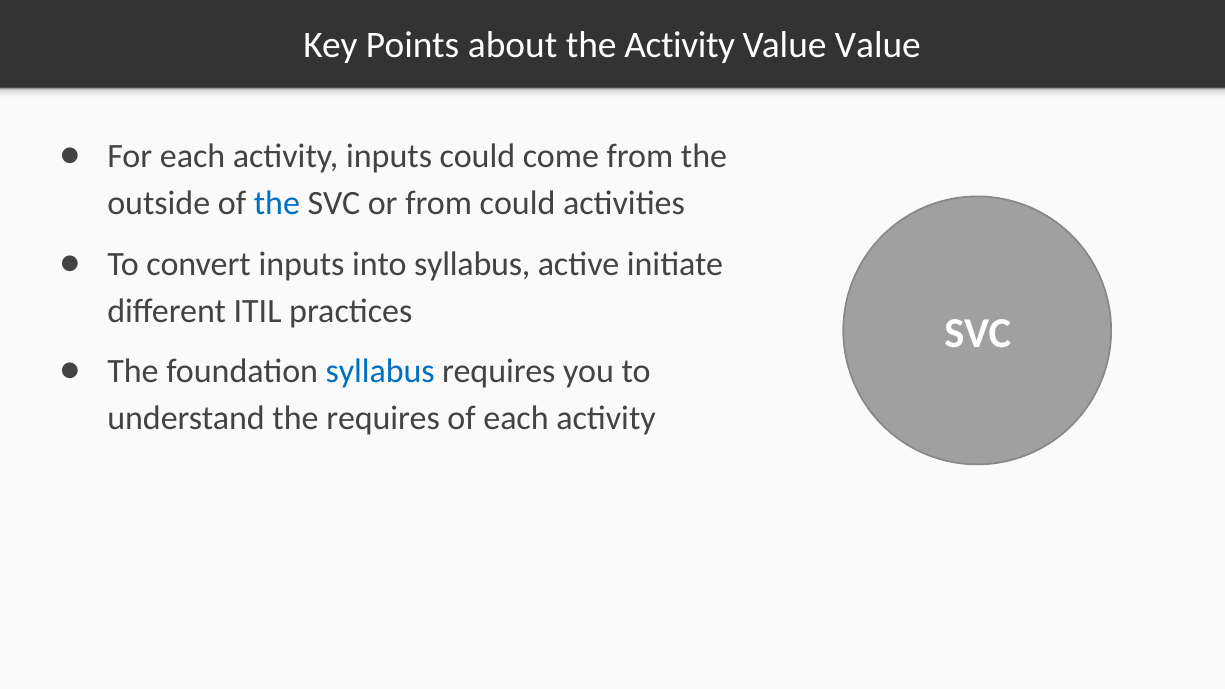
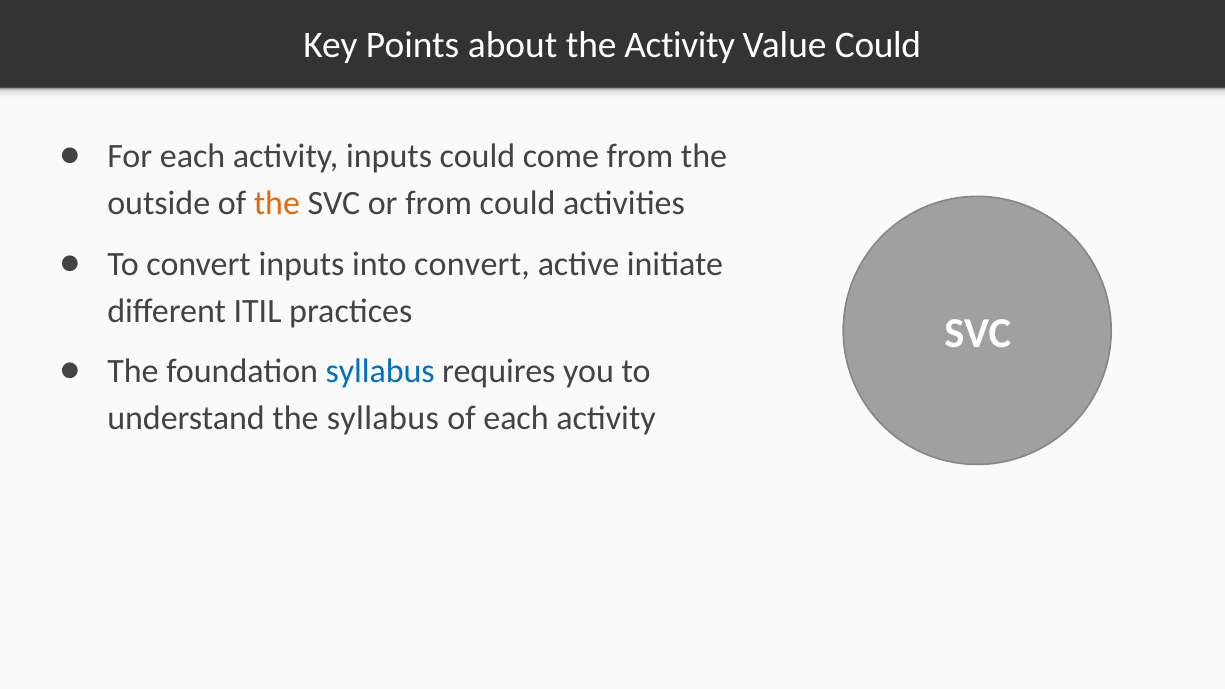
Value Value: Value -> Could
the at (277, 203) colour: blue -> orange
into syllabus: syllabus -> convert
the requires: requires -> syllabus
